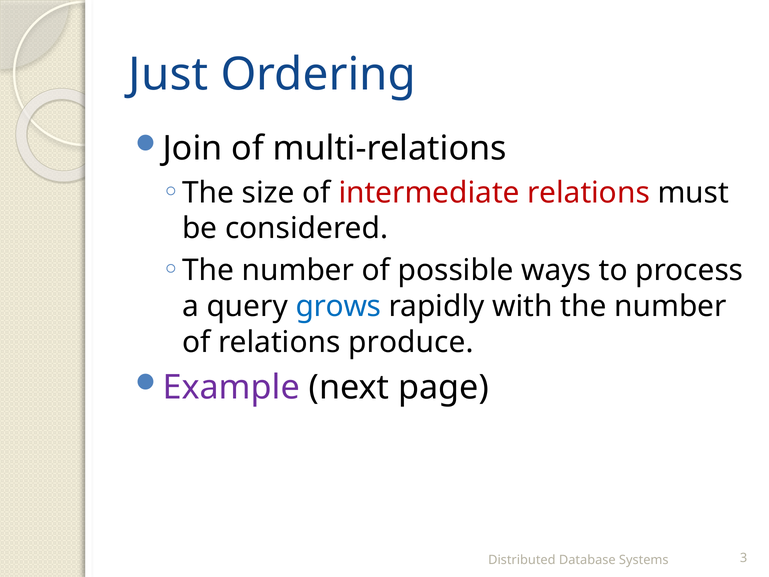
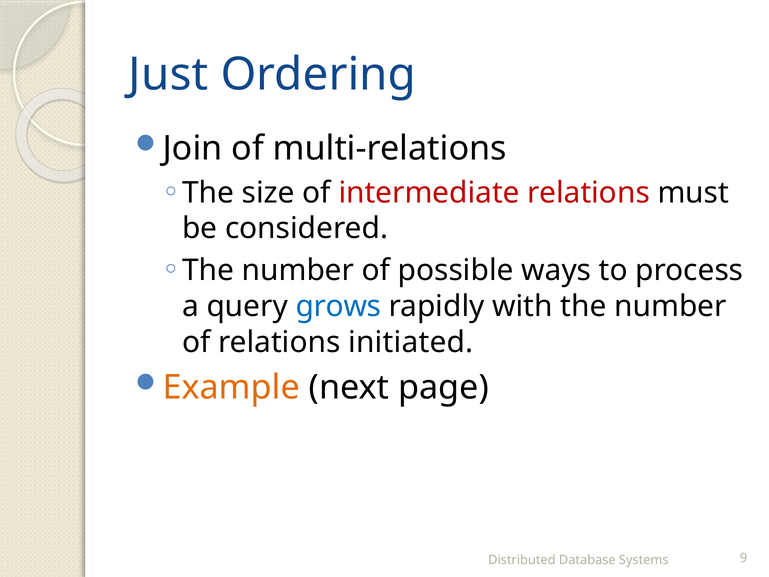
produce: produce -> initiated
Example colour: purple -> orange
3: 3 -> 9
